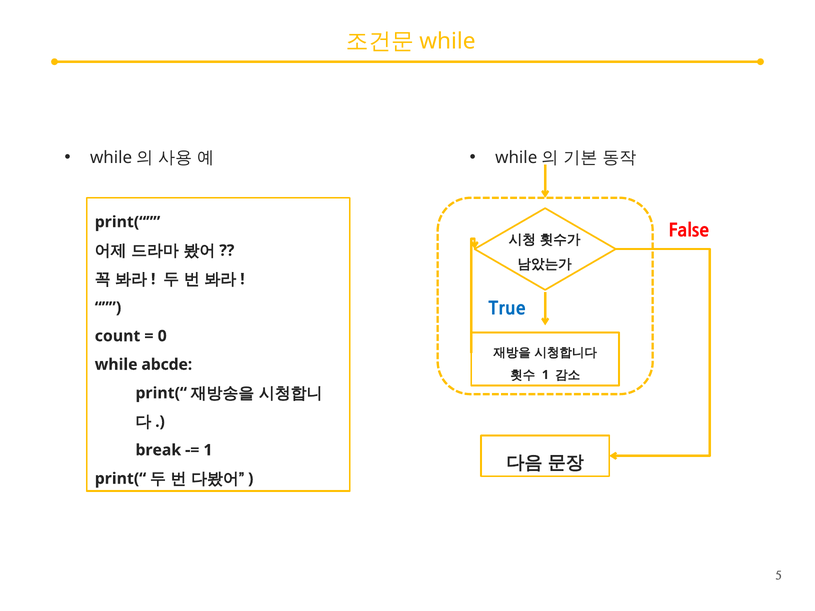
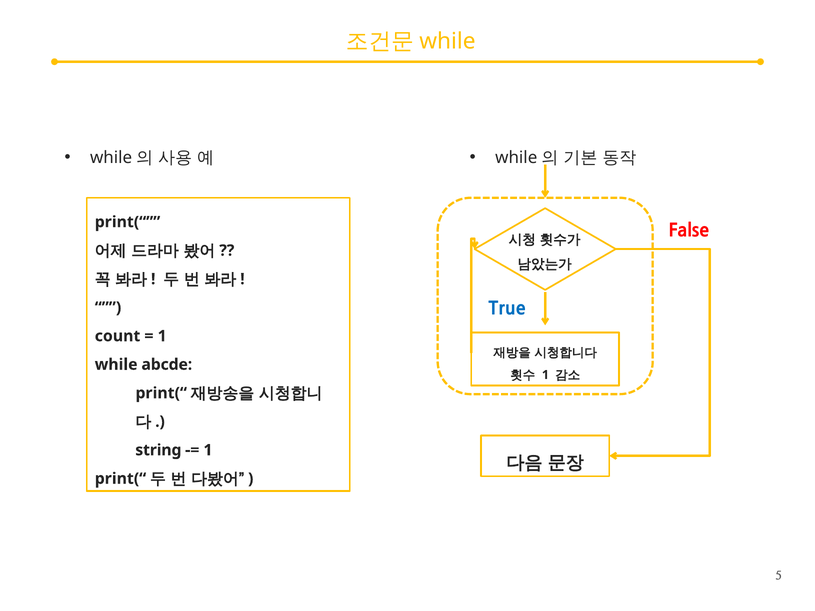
0 at (162, 336): 0 -> 1
break: break -> string
